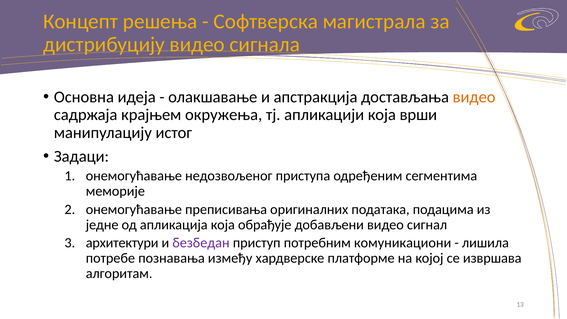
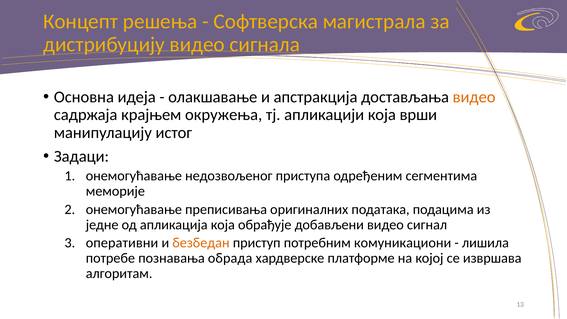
архитектури: архитектури -> оперативни
безбедан colour: purple -> orange
између: између -> обрада
